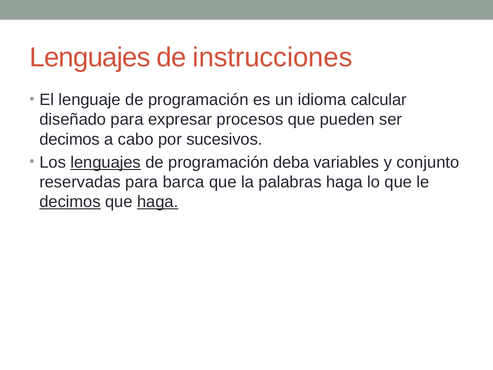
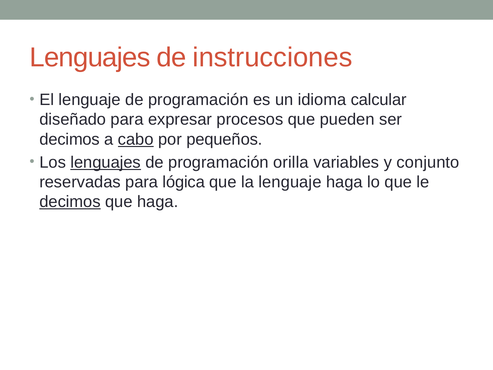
cabo underline: none -> present
sucesivos: sucesivos -> pequeños
deba: deba -> orilla
barca: barca -> lógica
la palabras: palabras -> lenguaje
haga at (158, 202) underline: present -> none
